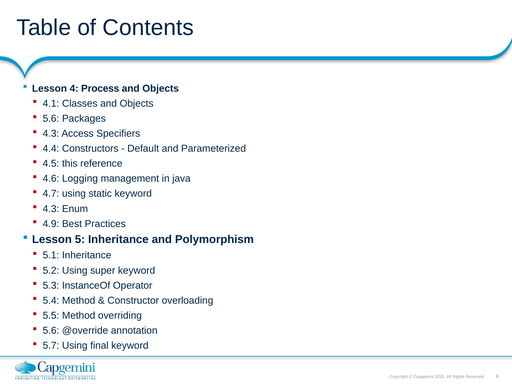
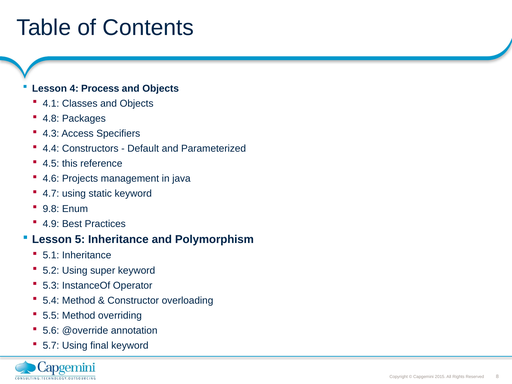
5.6 at (51, 119): 5.6 -> 4.8
Logging: Logging -> Projects
4.3 at (51, 209): 4.3 -> 9.8
